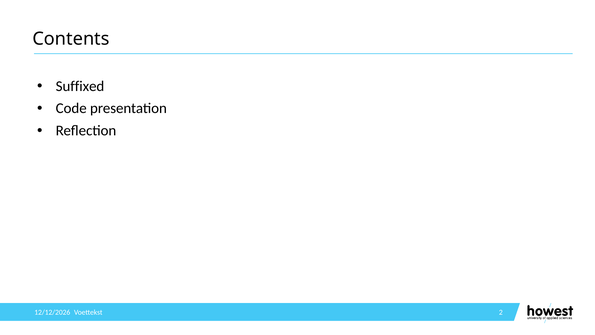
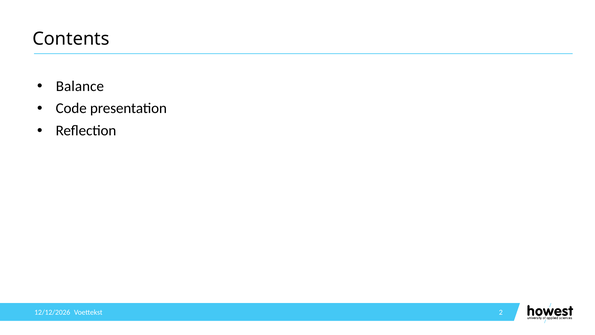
Suffixed: Suffixed -> Balance
